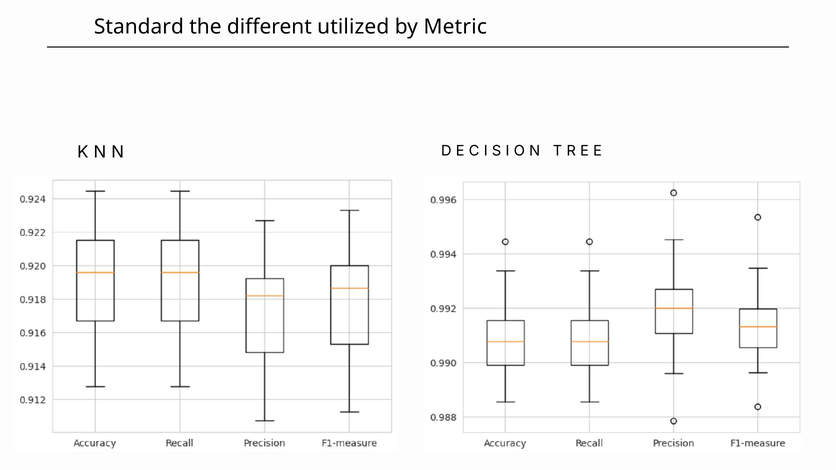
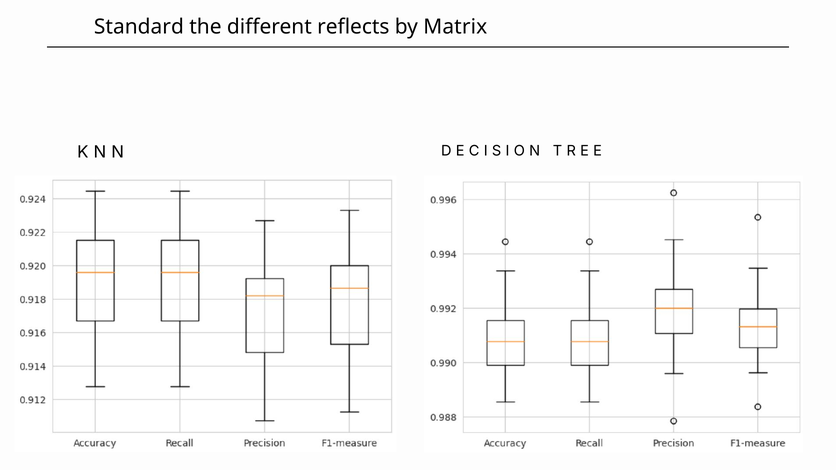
utilized: utilized -> reflects
Metric: Metric -> Matrix
